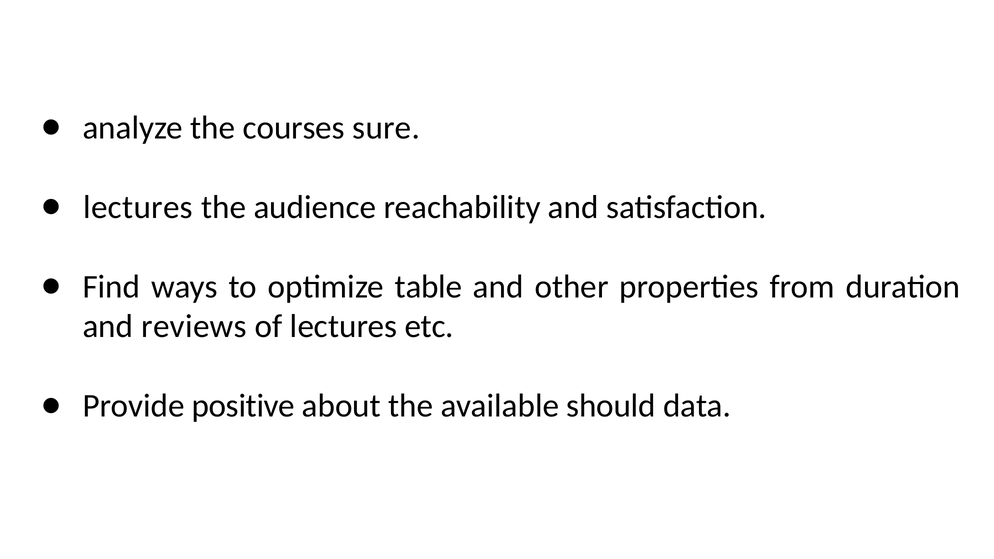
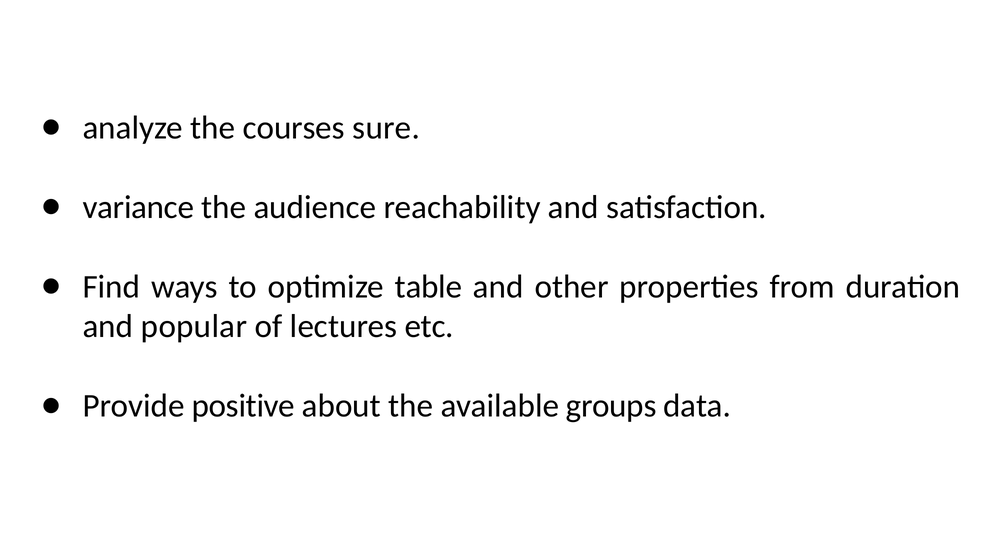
lectures at (138, 207): lectures -> variance
reviews: reviews -> popular
should: should -> groups
